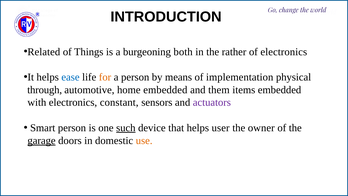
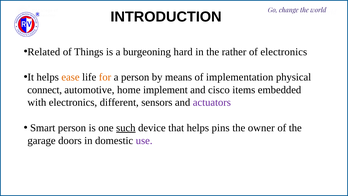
both: both -> hard
ease colour: blue -> orange
through: through -> connect
home embedded: embedded -> implement
them: them -> cisco
constant: constant -> different
user: user -> pins
garage underline: present -> none
use colour: orange -> purple
